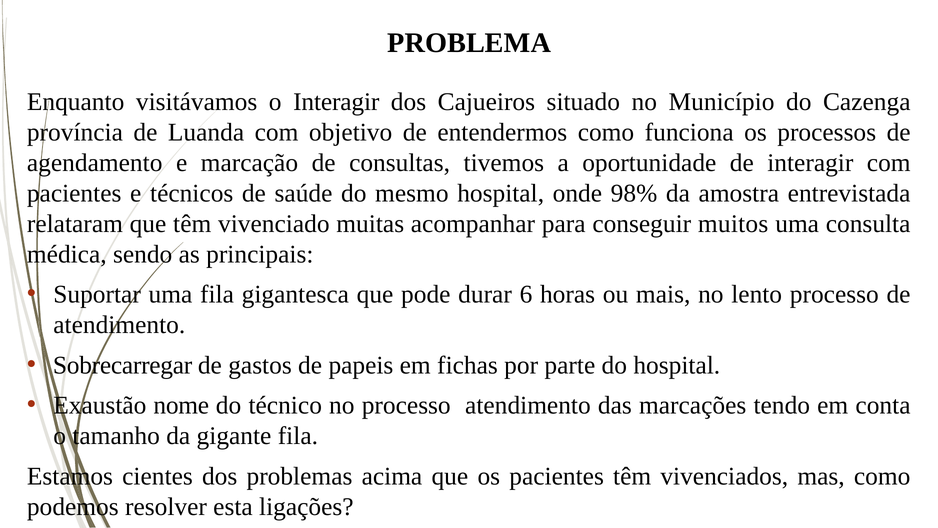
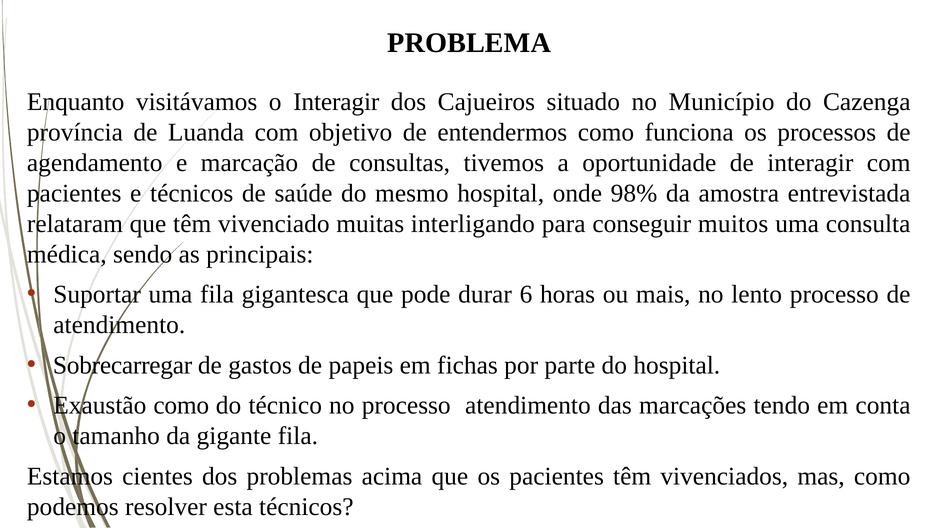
acompanhar: acompanhar -> interligando
Exaustão nome: nome -> como
esta ligações: ligações -> técnicos
